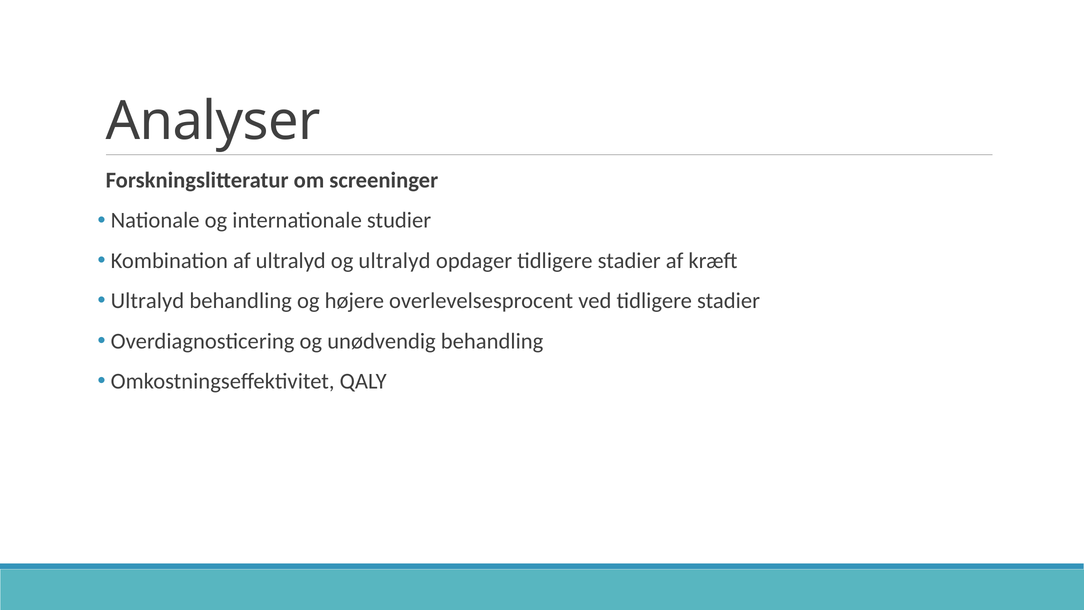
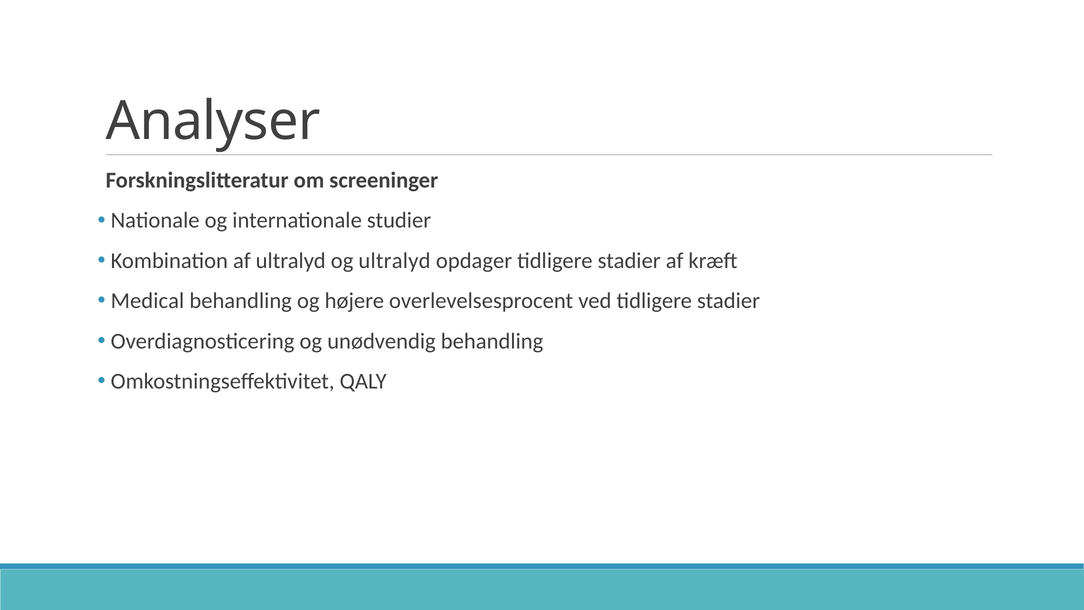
Ultralyd at (147, 301): Ultralyd -> Medical
